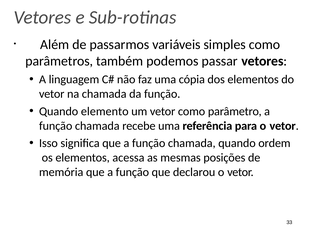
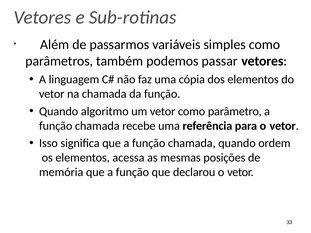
elemento: elemento -> algoritmo
